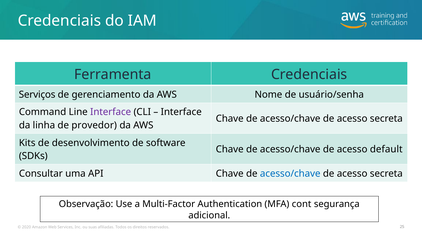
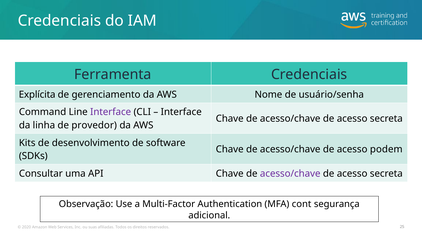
Serviços: Serviços -> Explícita
default: default -> podem
acesso/chave at (290, 173) colour: blue -> purple
